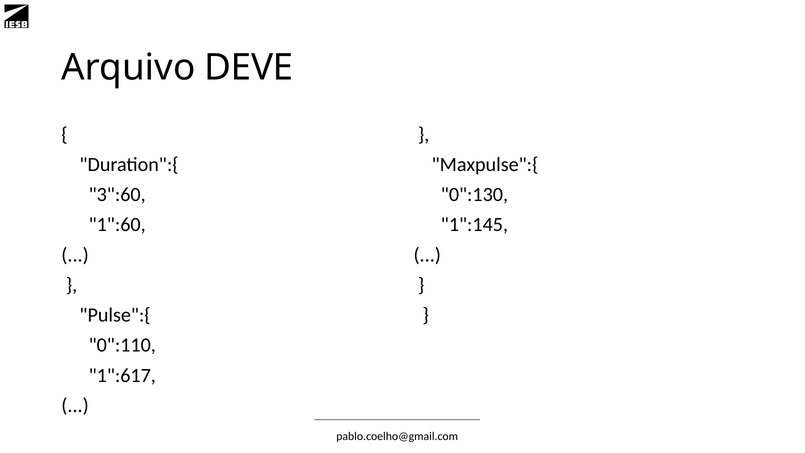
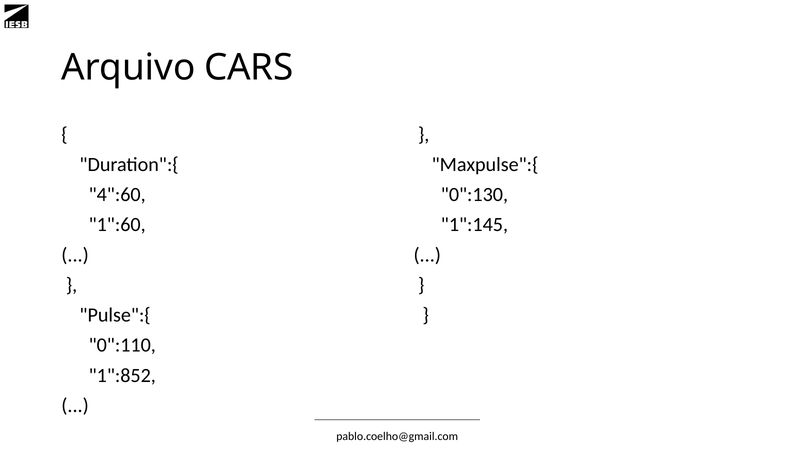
DEVE: DEVE -> CARS
3":60: 3":60 -> 4":60
1":617: 1":617 -> 1":852
